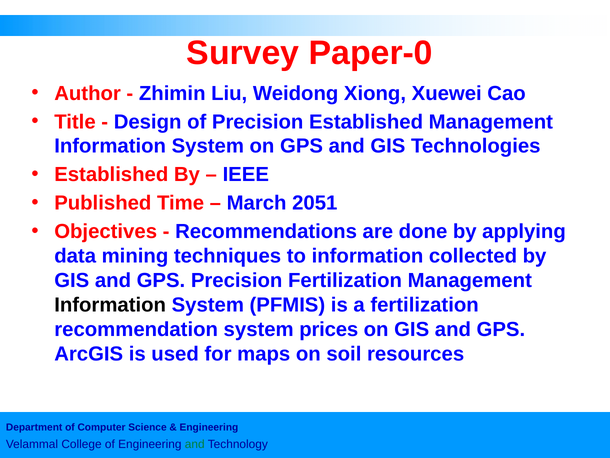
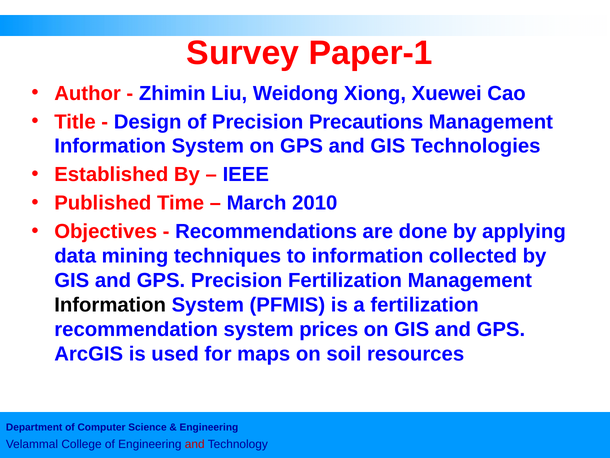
Paper-0: Paper-0 -> Paper-1
Precision Established: Established -> Precautions
2051: 2051 -> 2010
and at (195, 444) colour: green -> red
